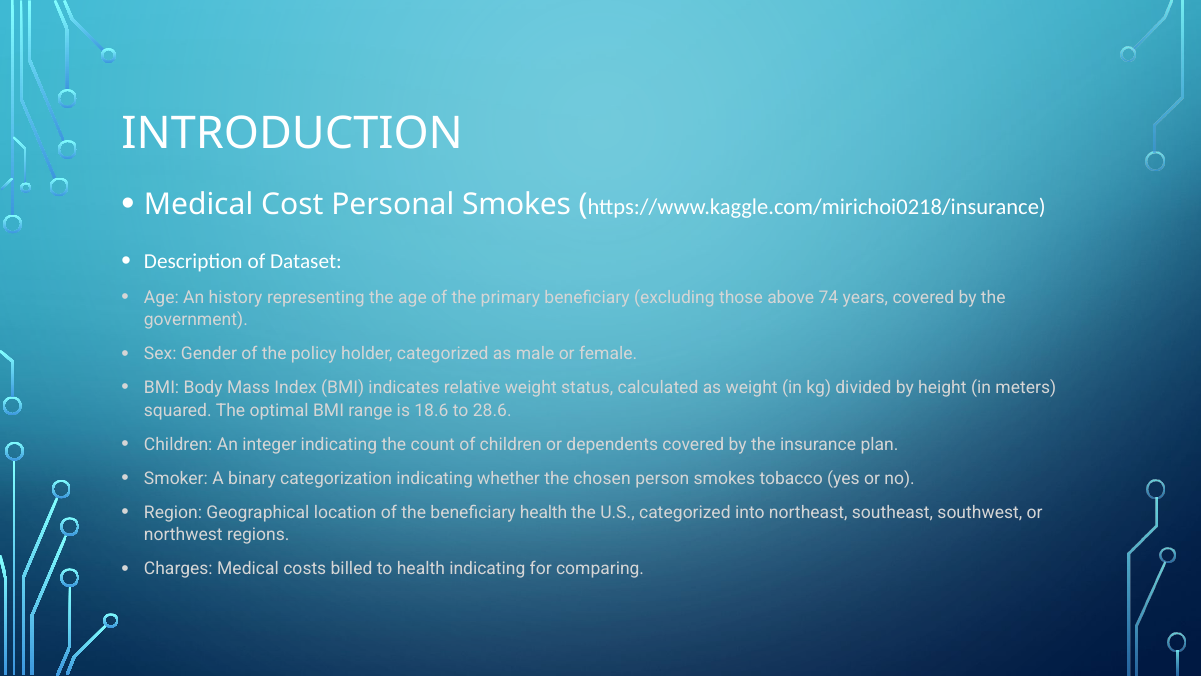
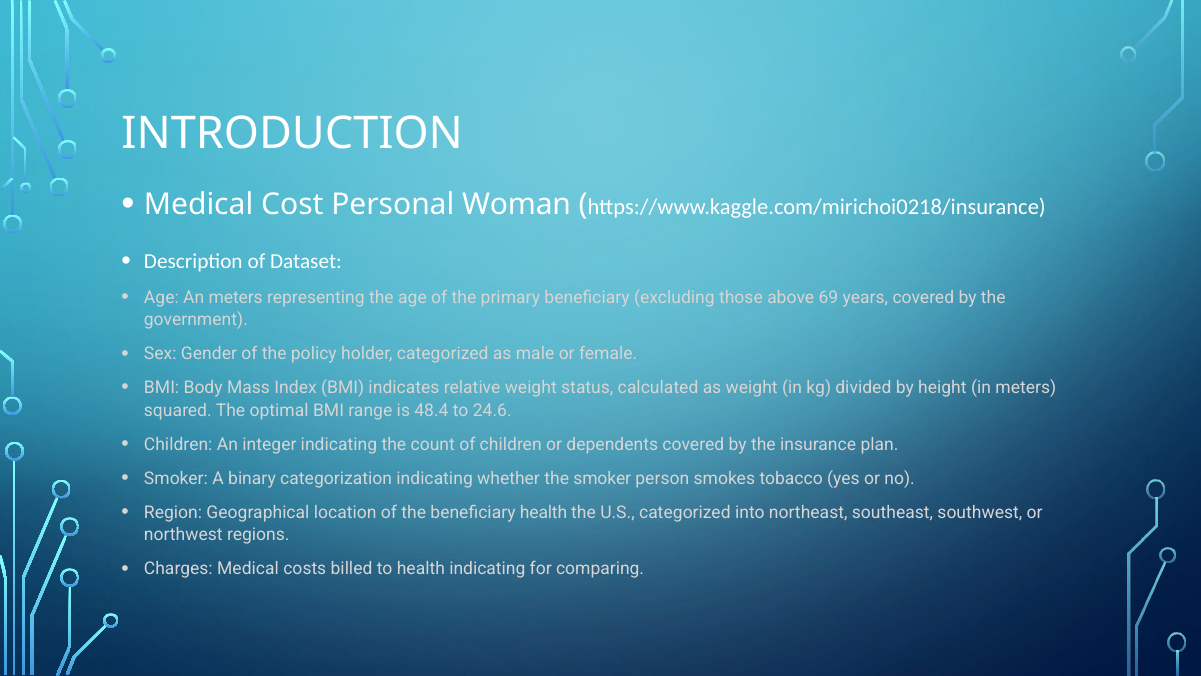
Personal Smokes: Smokes -> Woman
An history: history -> meters
74: 74 -> 69
18.6: 18.6 -> 48.4
28.6: 28.6 -> 24.6
the chosen: chosen -> smoker
